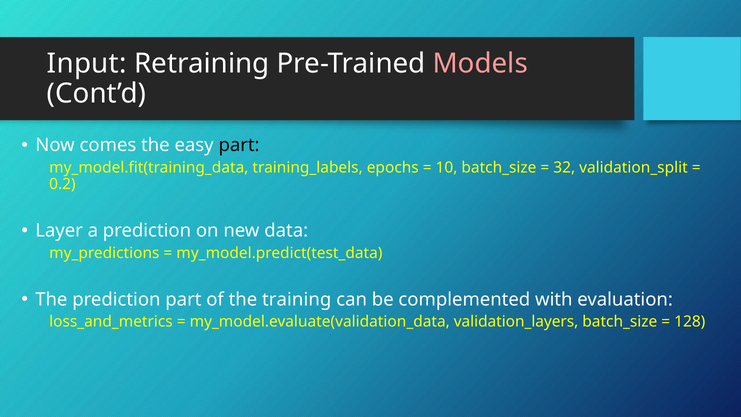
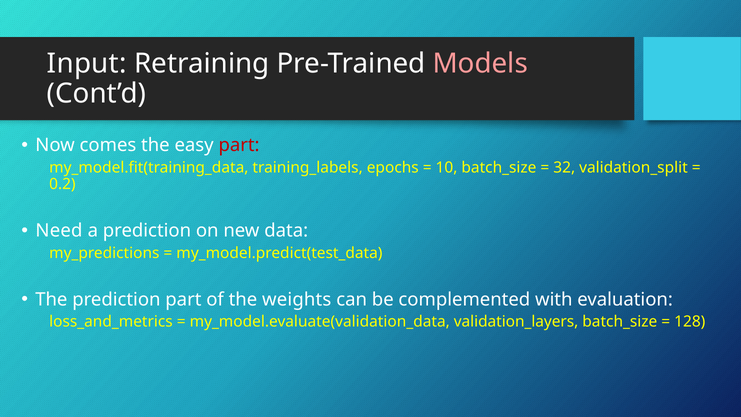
part at (239, 145) colour: black -> red
Layer: Layer -> Need
training: training -> weights
